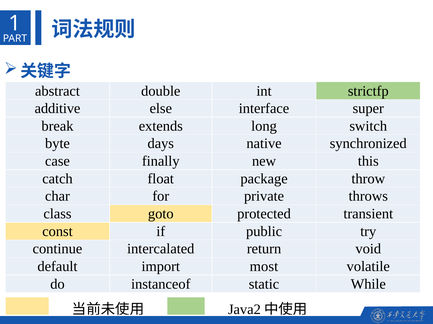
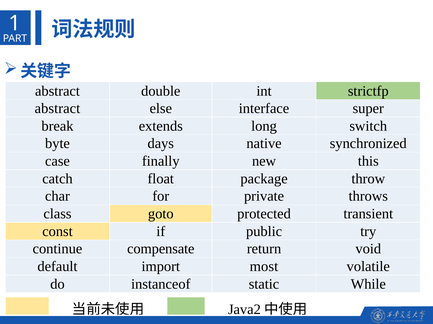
additive at (58, 109): additive -> abstract
intercalated: intercalated -> compensate
